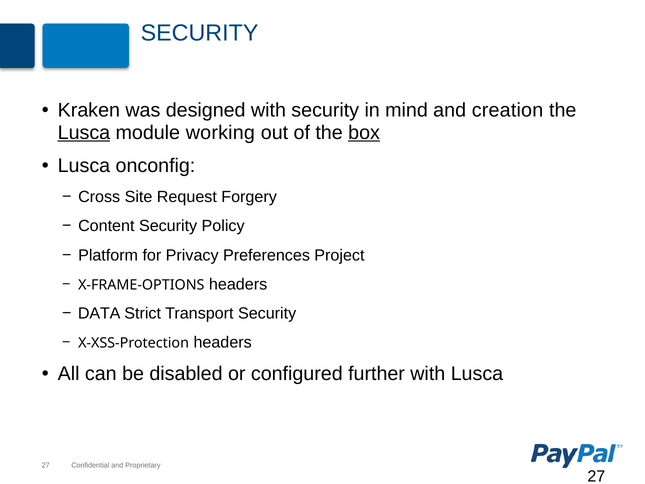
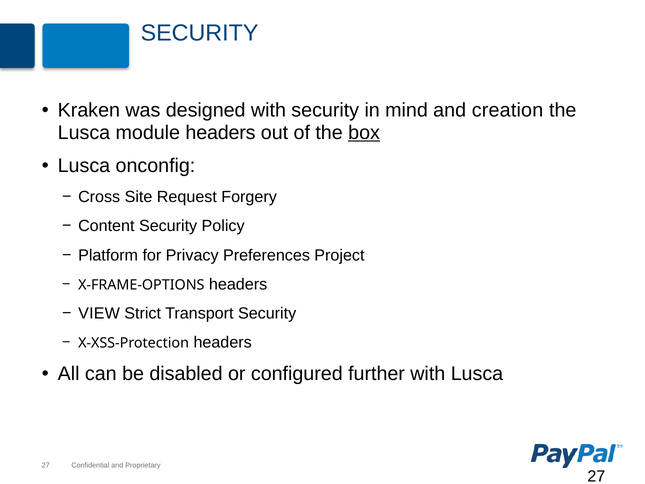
Lusca at (84, 133) underline: present -> none
module working: working -> headers
DATA: DATA -> VIEW
